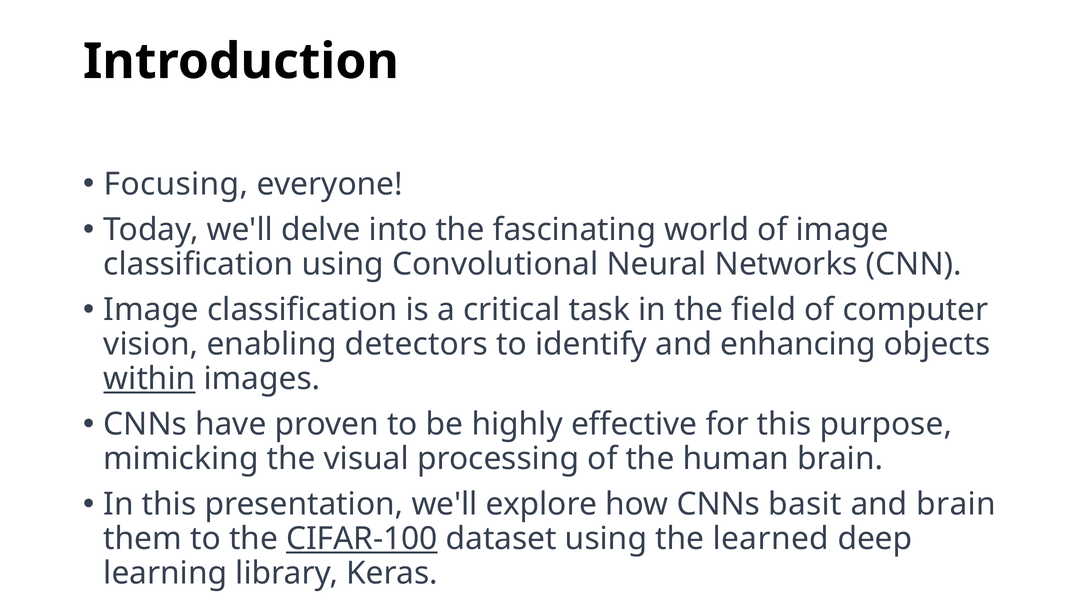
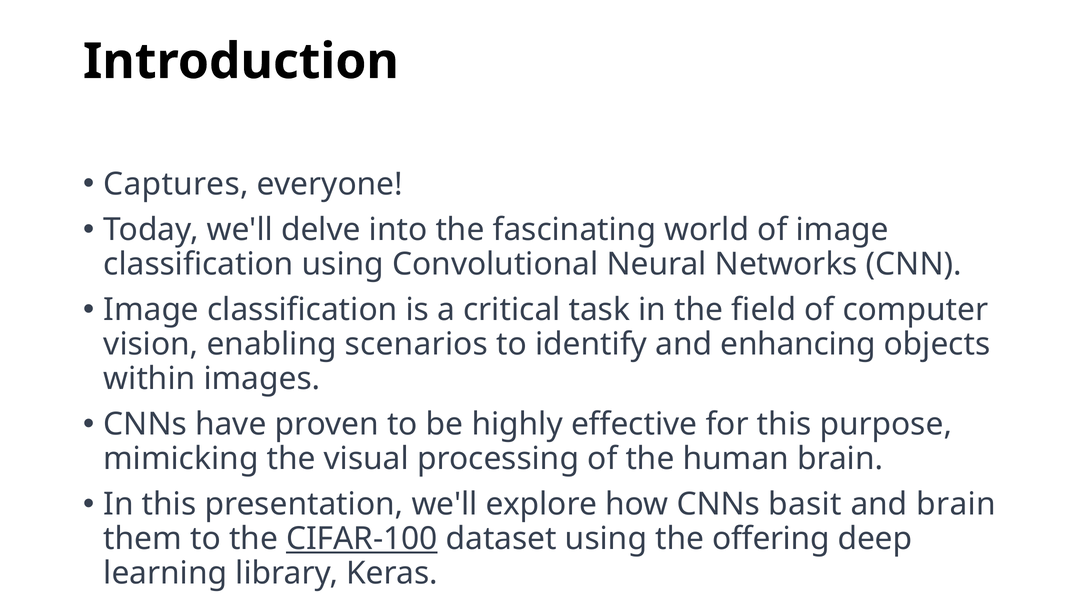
Focusing: Focusing -> Captures
detectors: detectors -> scenarios
within underline: present -> none
learned: learned -> offering
